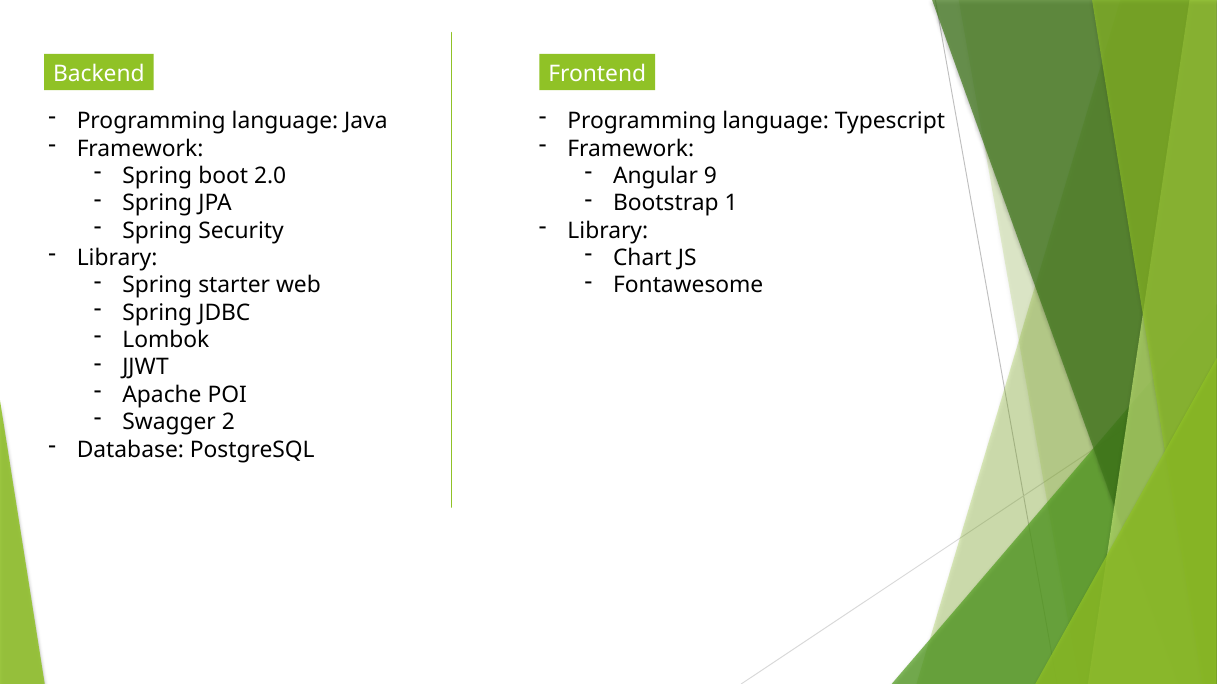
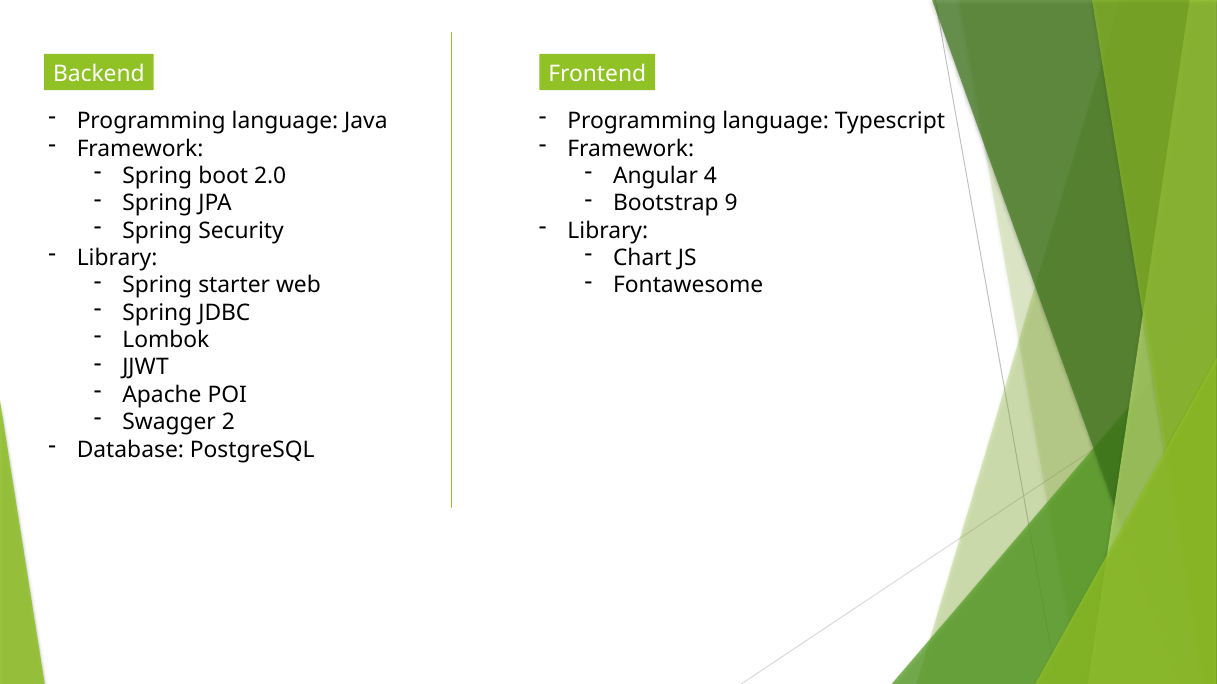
9: 9 -> 4
1: 1 -> 9
